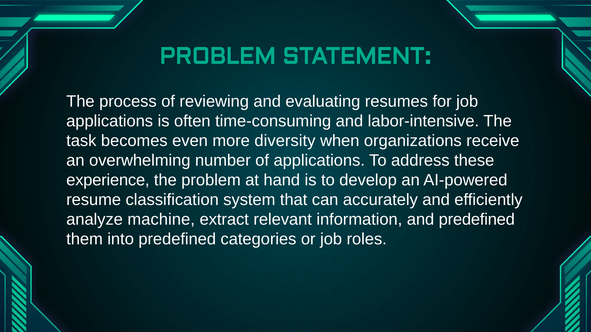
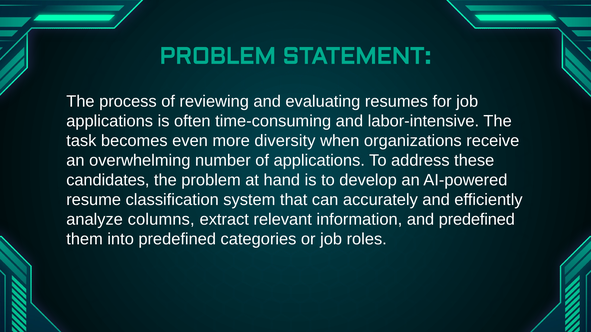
experience: experience -> candidates
machine: machine -> columns
